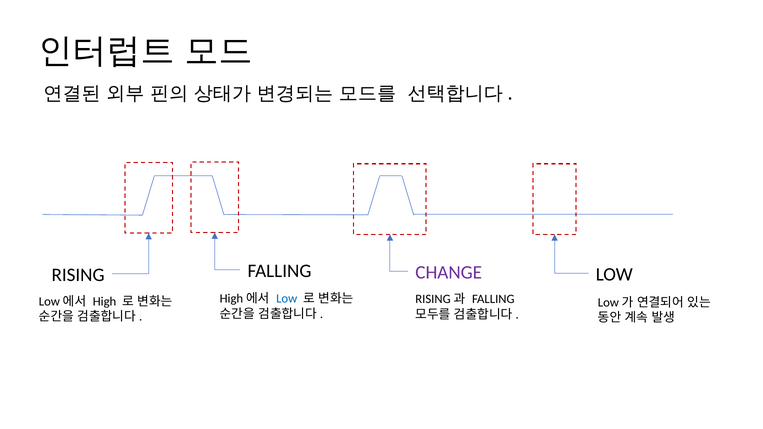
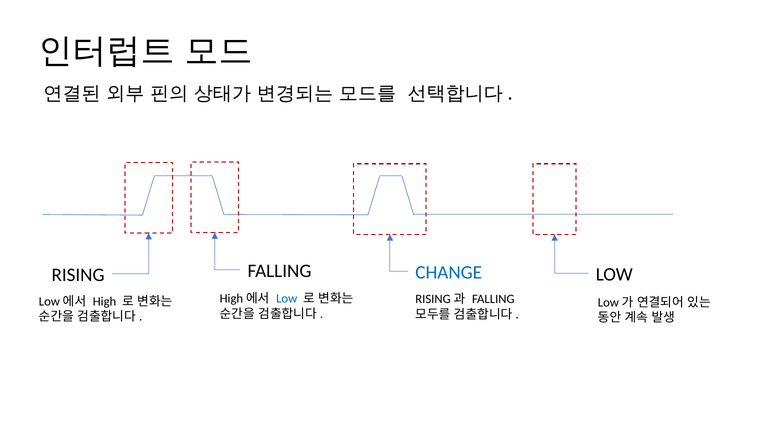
CHANGE colour: purple -> blue
